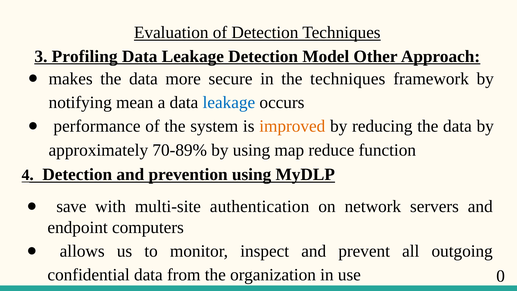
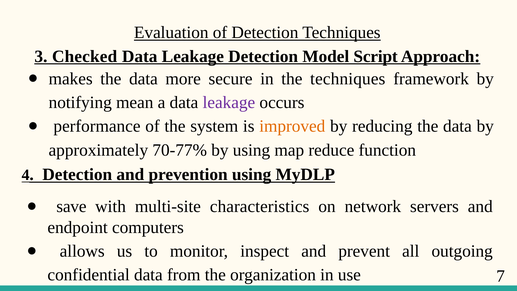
Profiling: Profiling -> Checked
Other: Other -> Script
leakage at (229, 102) colour: blue -> purple
70-89%: 70-89% -> 70-77%
authentication: authentication -> characteristics
0: 0 -> 7
